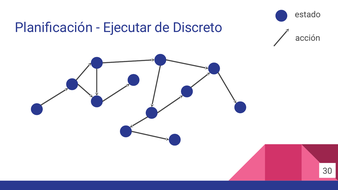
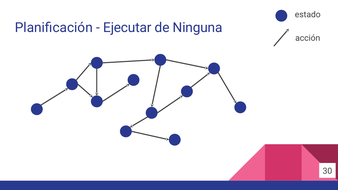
Discreto: Discreto -> Ninguna
